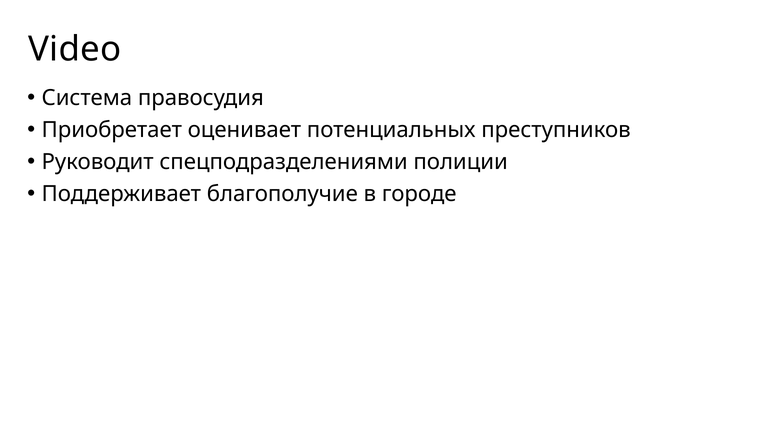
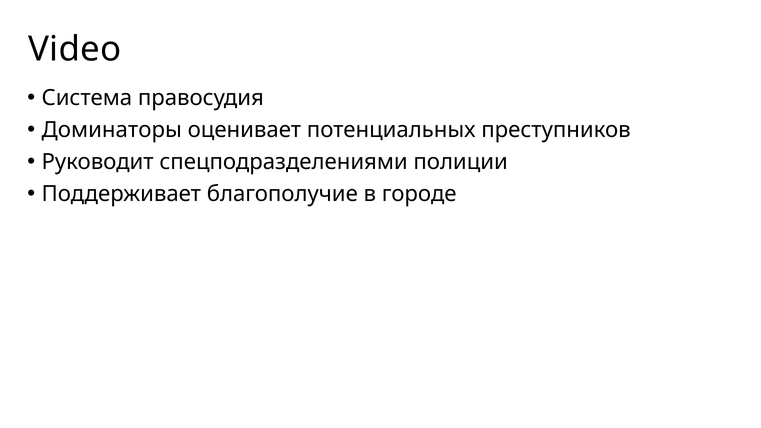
Приобретает: Приобретает -> Доминаторы
